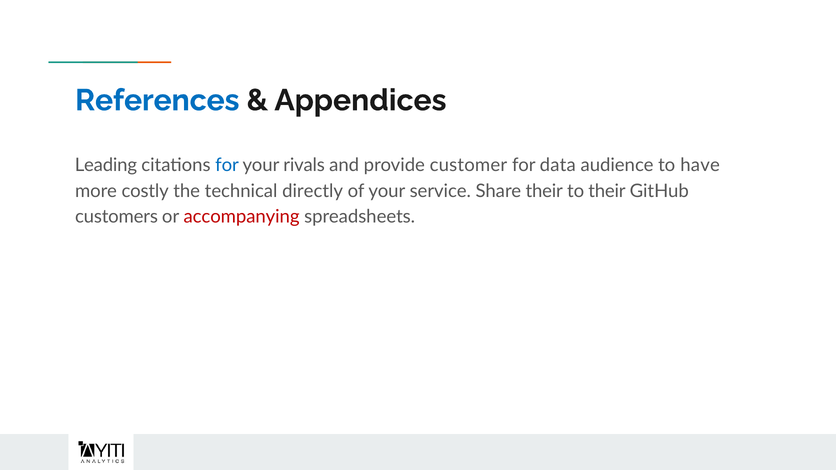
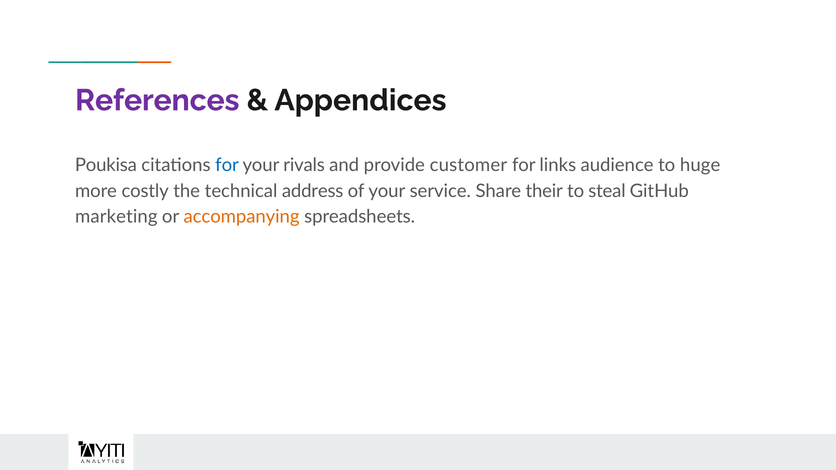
References colour: blue -> purple
Leading: Leading -> Poukisa
data: data -> links
have: have -> huge
directly: directly -> address
to their: their -> steal
customers: customers -> marketing
accompanying colour: red -> orange
